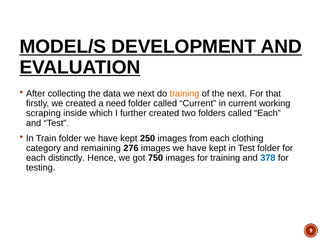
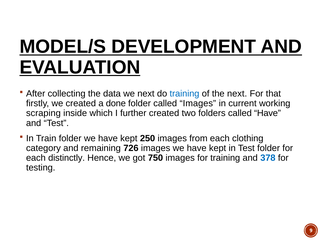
training at (184, 93) colour: orange -> blue
need: need -> done
called Current: Current -> Images
called Each: Each -> Have
276: 276 -> 726
